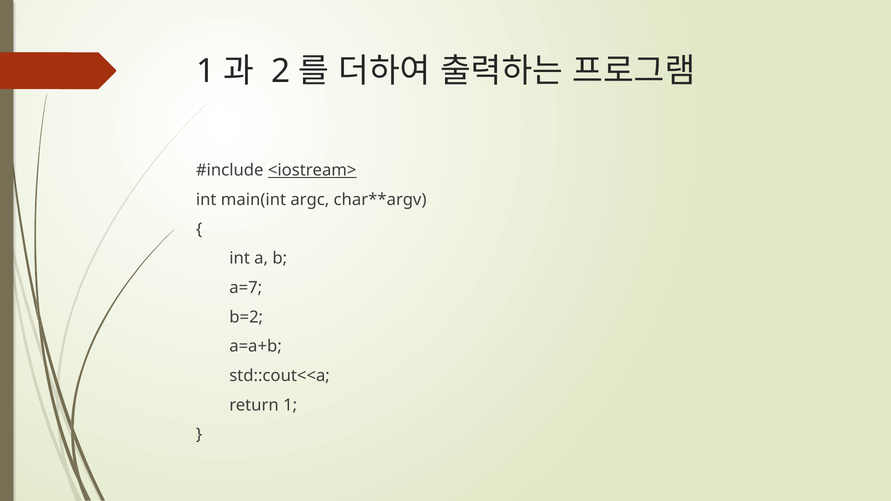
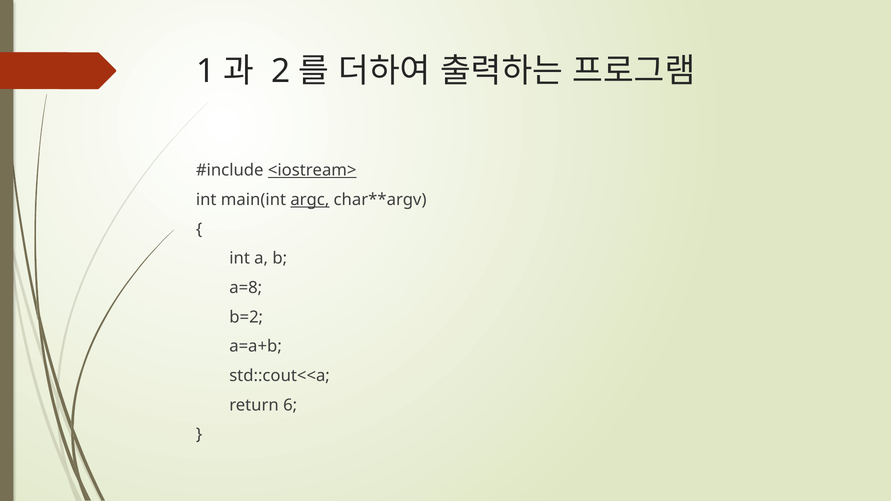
argc underline: none -> present
a=7: a=7 -> a=8
return 1: 1 -> 6
